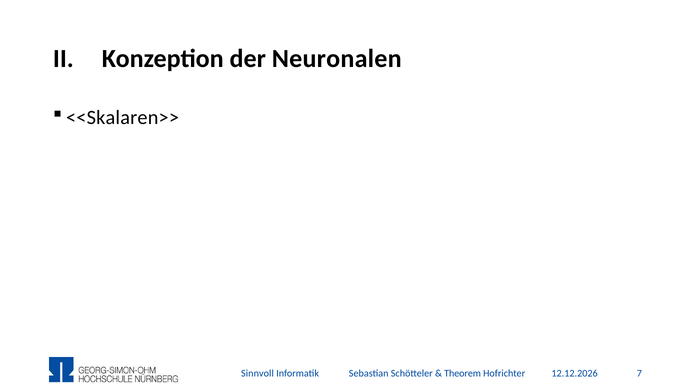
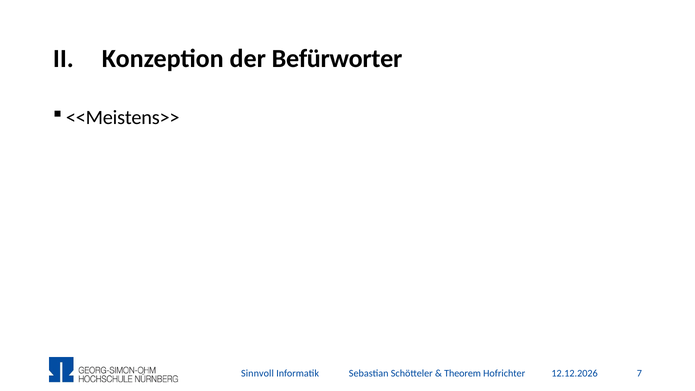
Neuronalen: Neuronalen -> Befürworter
<<Skalaren>>: <<Skalaren>> -> <<Meistens>>
